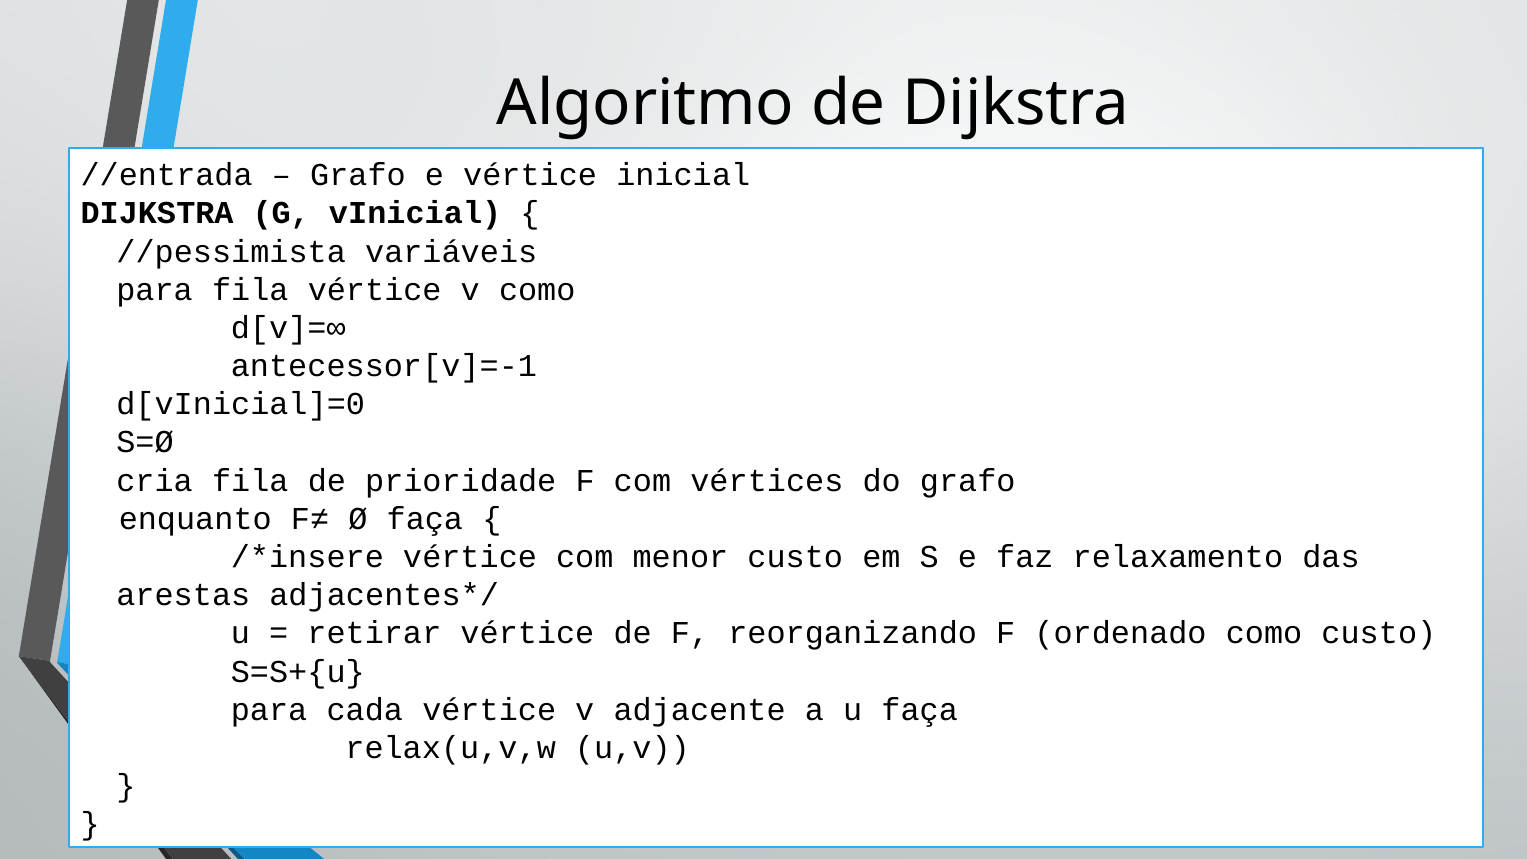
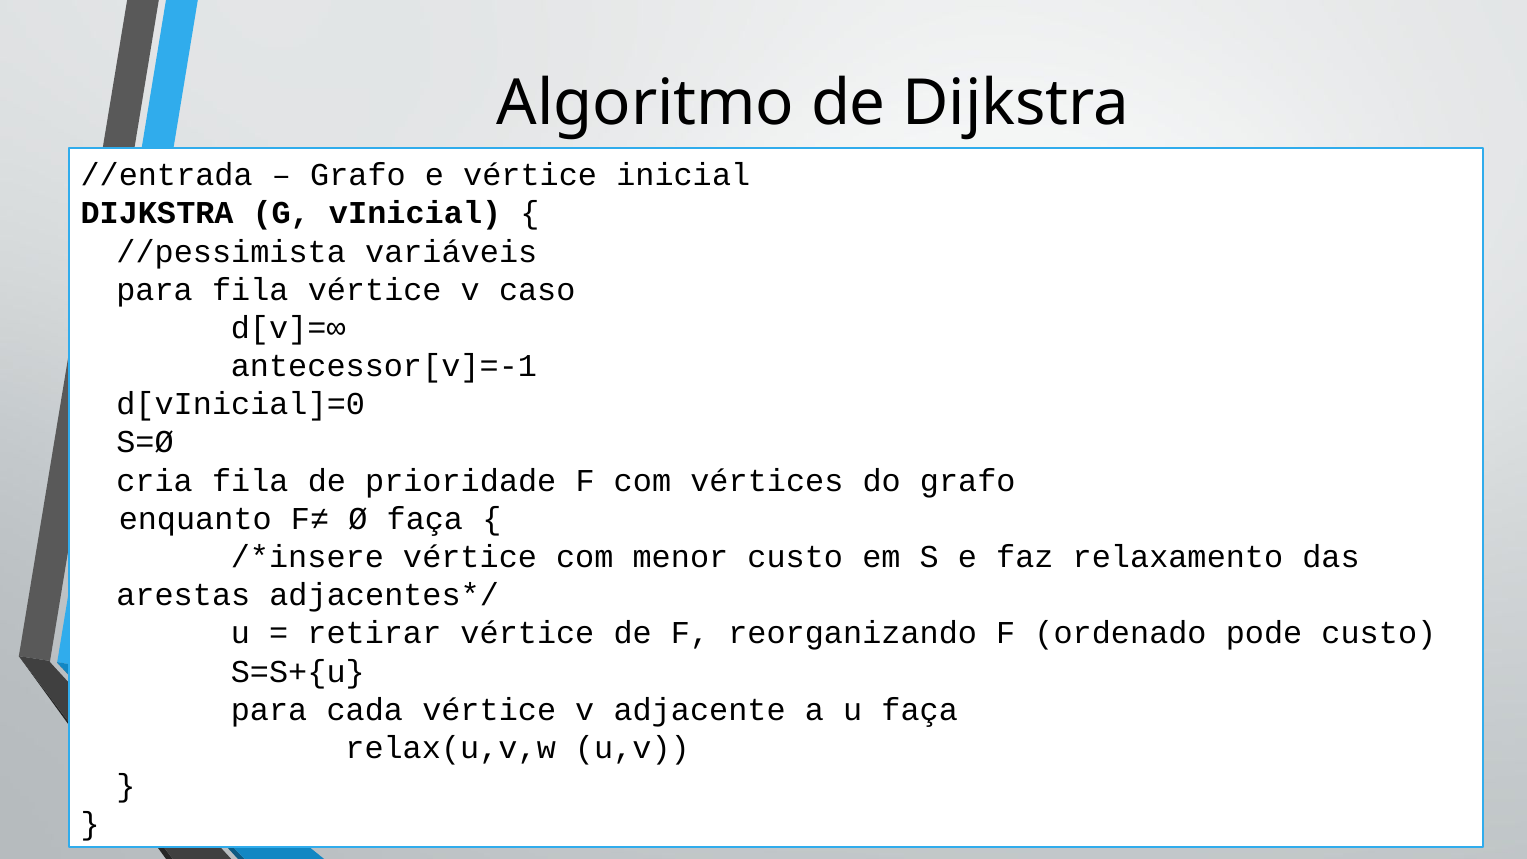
v como: como -> caso
ordenado como: como -> pode
